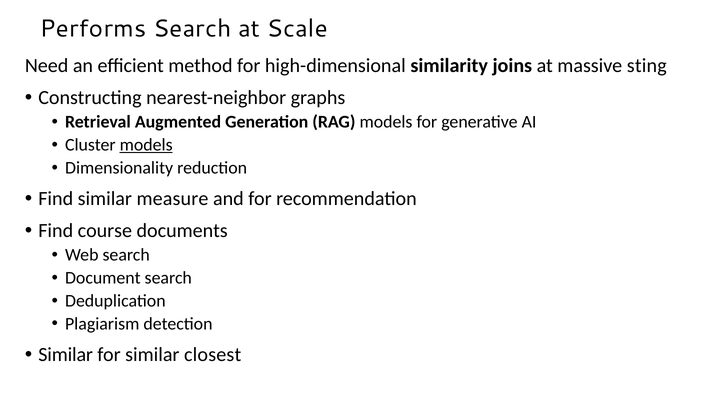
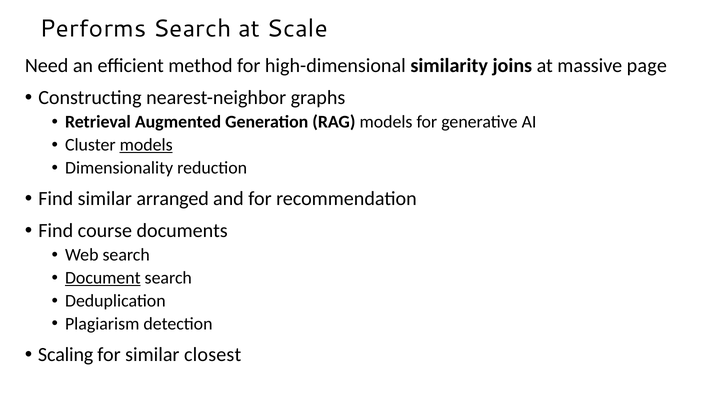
sting: sting -> page
measure: measure -> arranged
Document underline: none -> present
Similar at (66, 355): Similar -> Scaling
